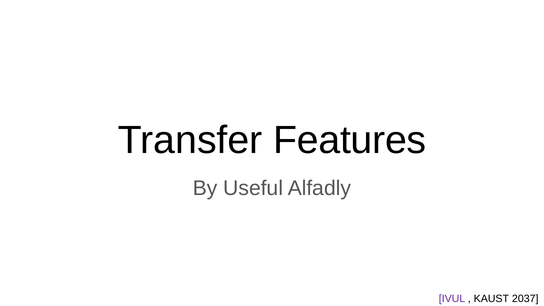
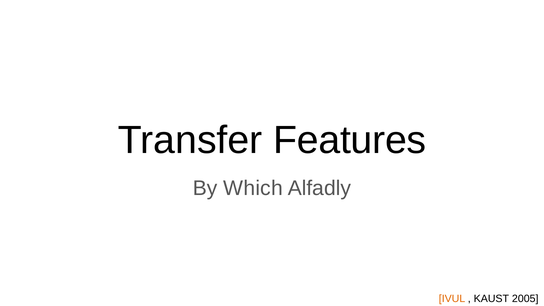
Useful: Useful -> Which
IVUL colour: purple -> orange
2037: 2037 -> 2005
